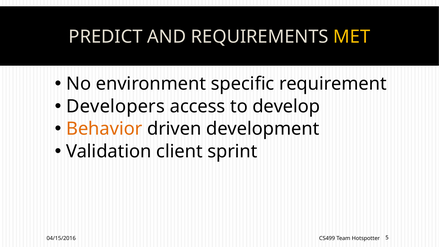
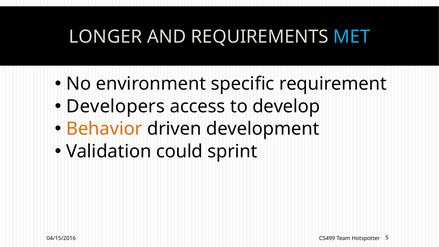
PREDICT: PREDICT -> LONGER
MET colour: yellow -> light blue
client: client -> could
